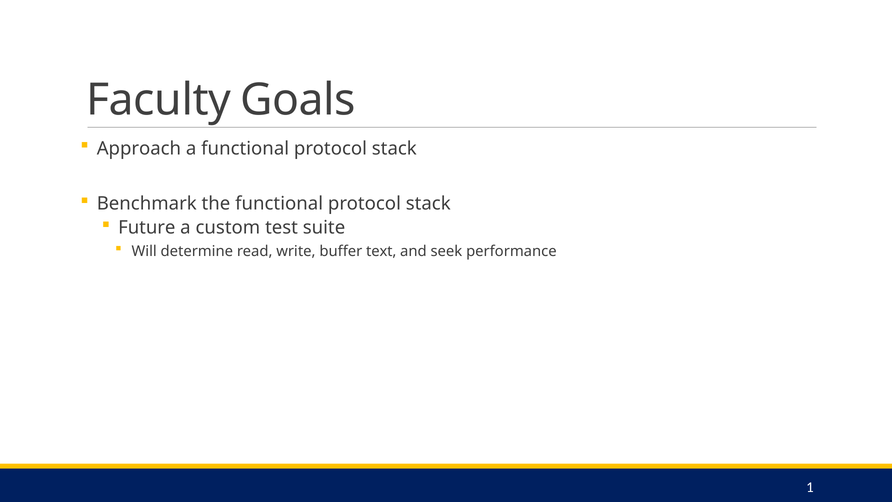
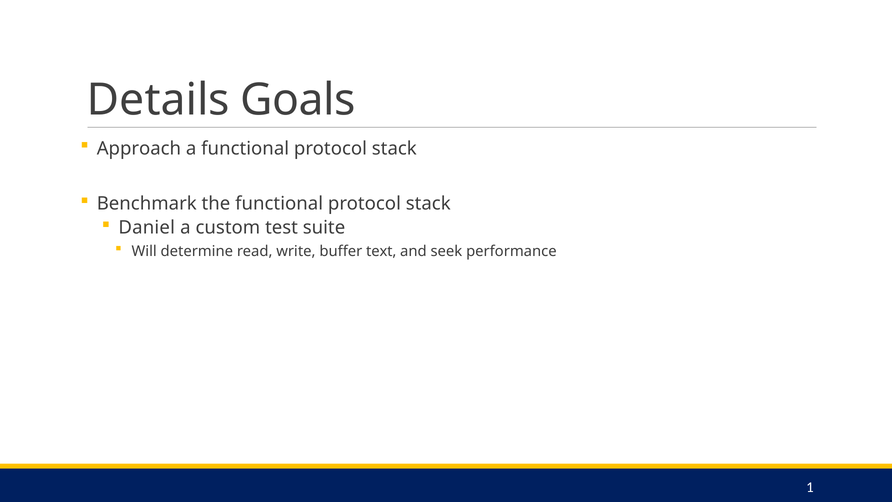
Faculty: Faculty -> Details
Future: Future -> Daniel
